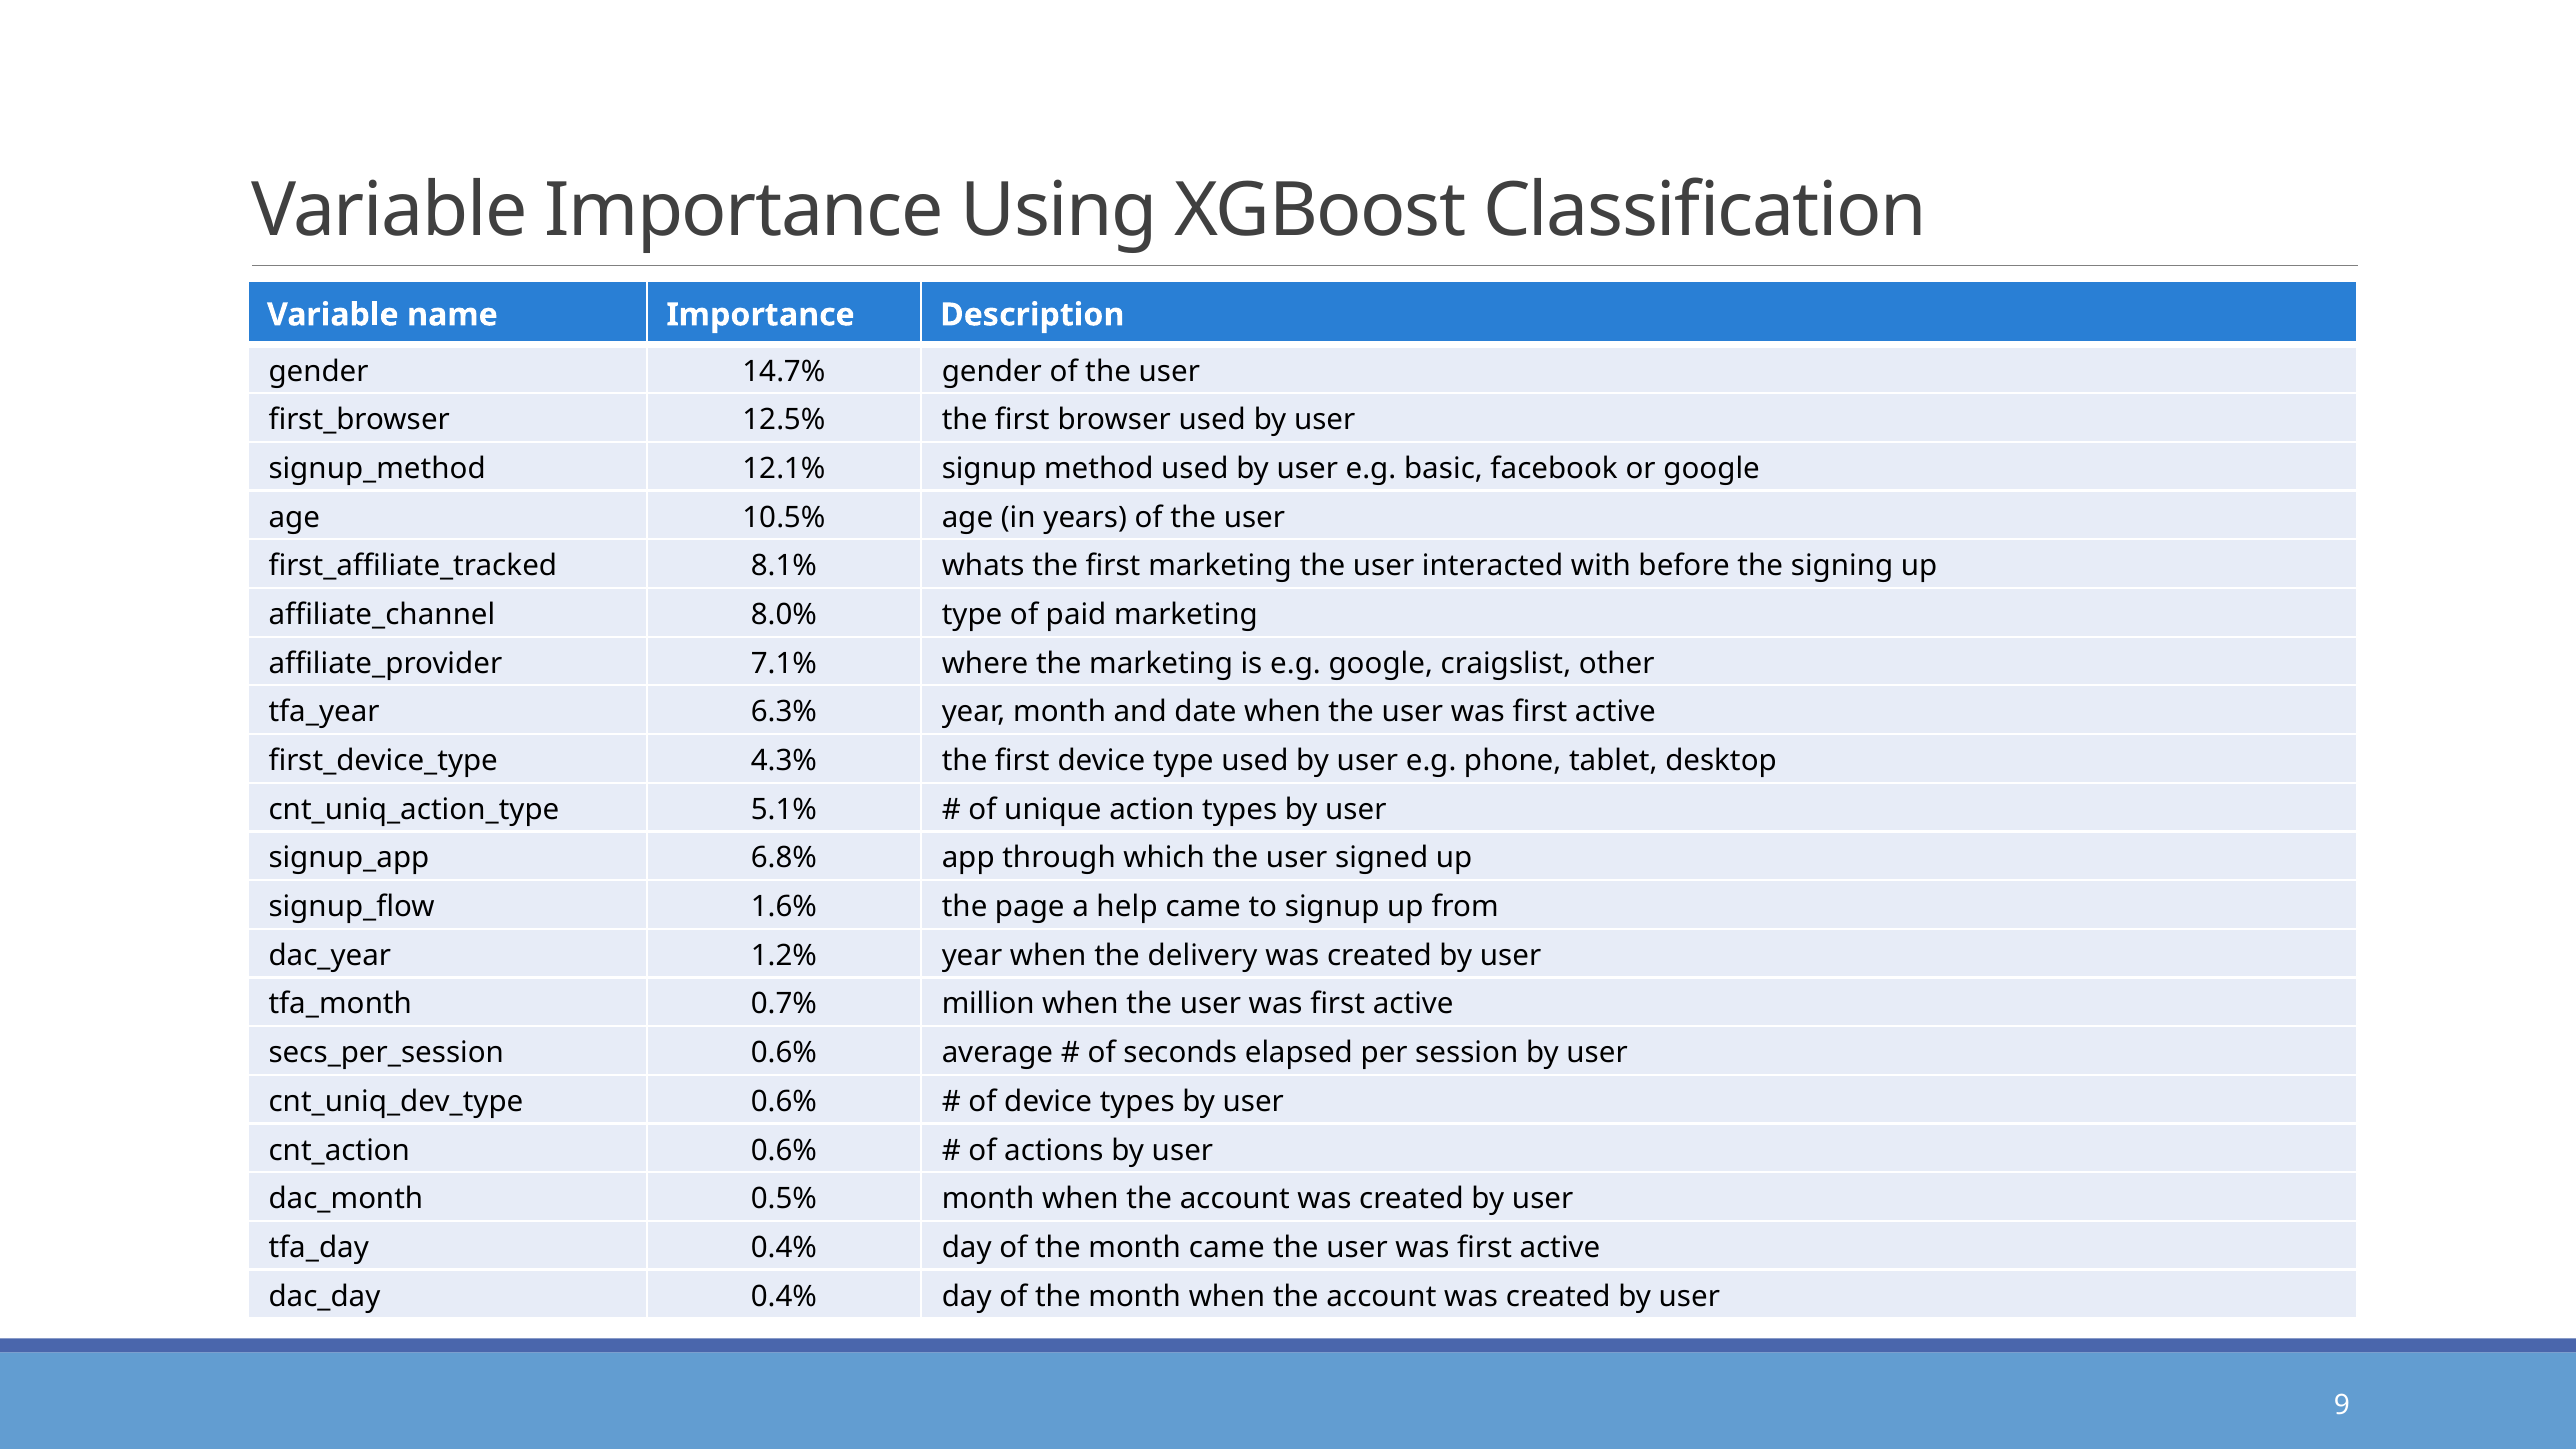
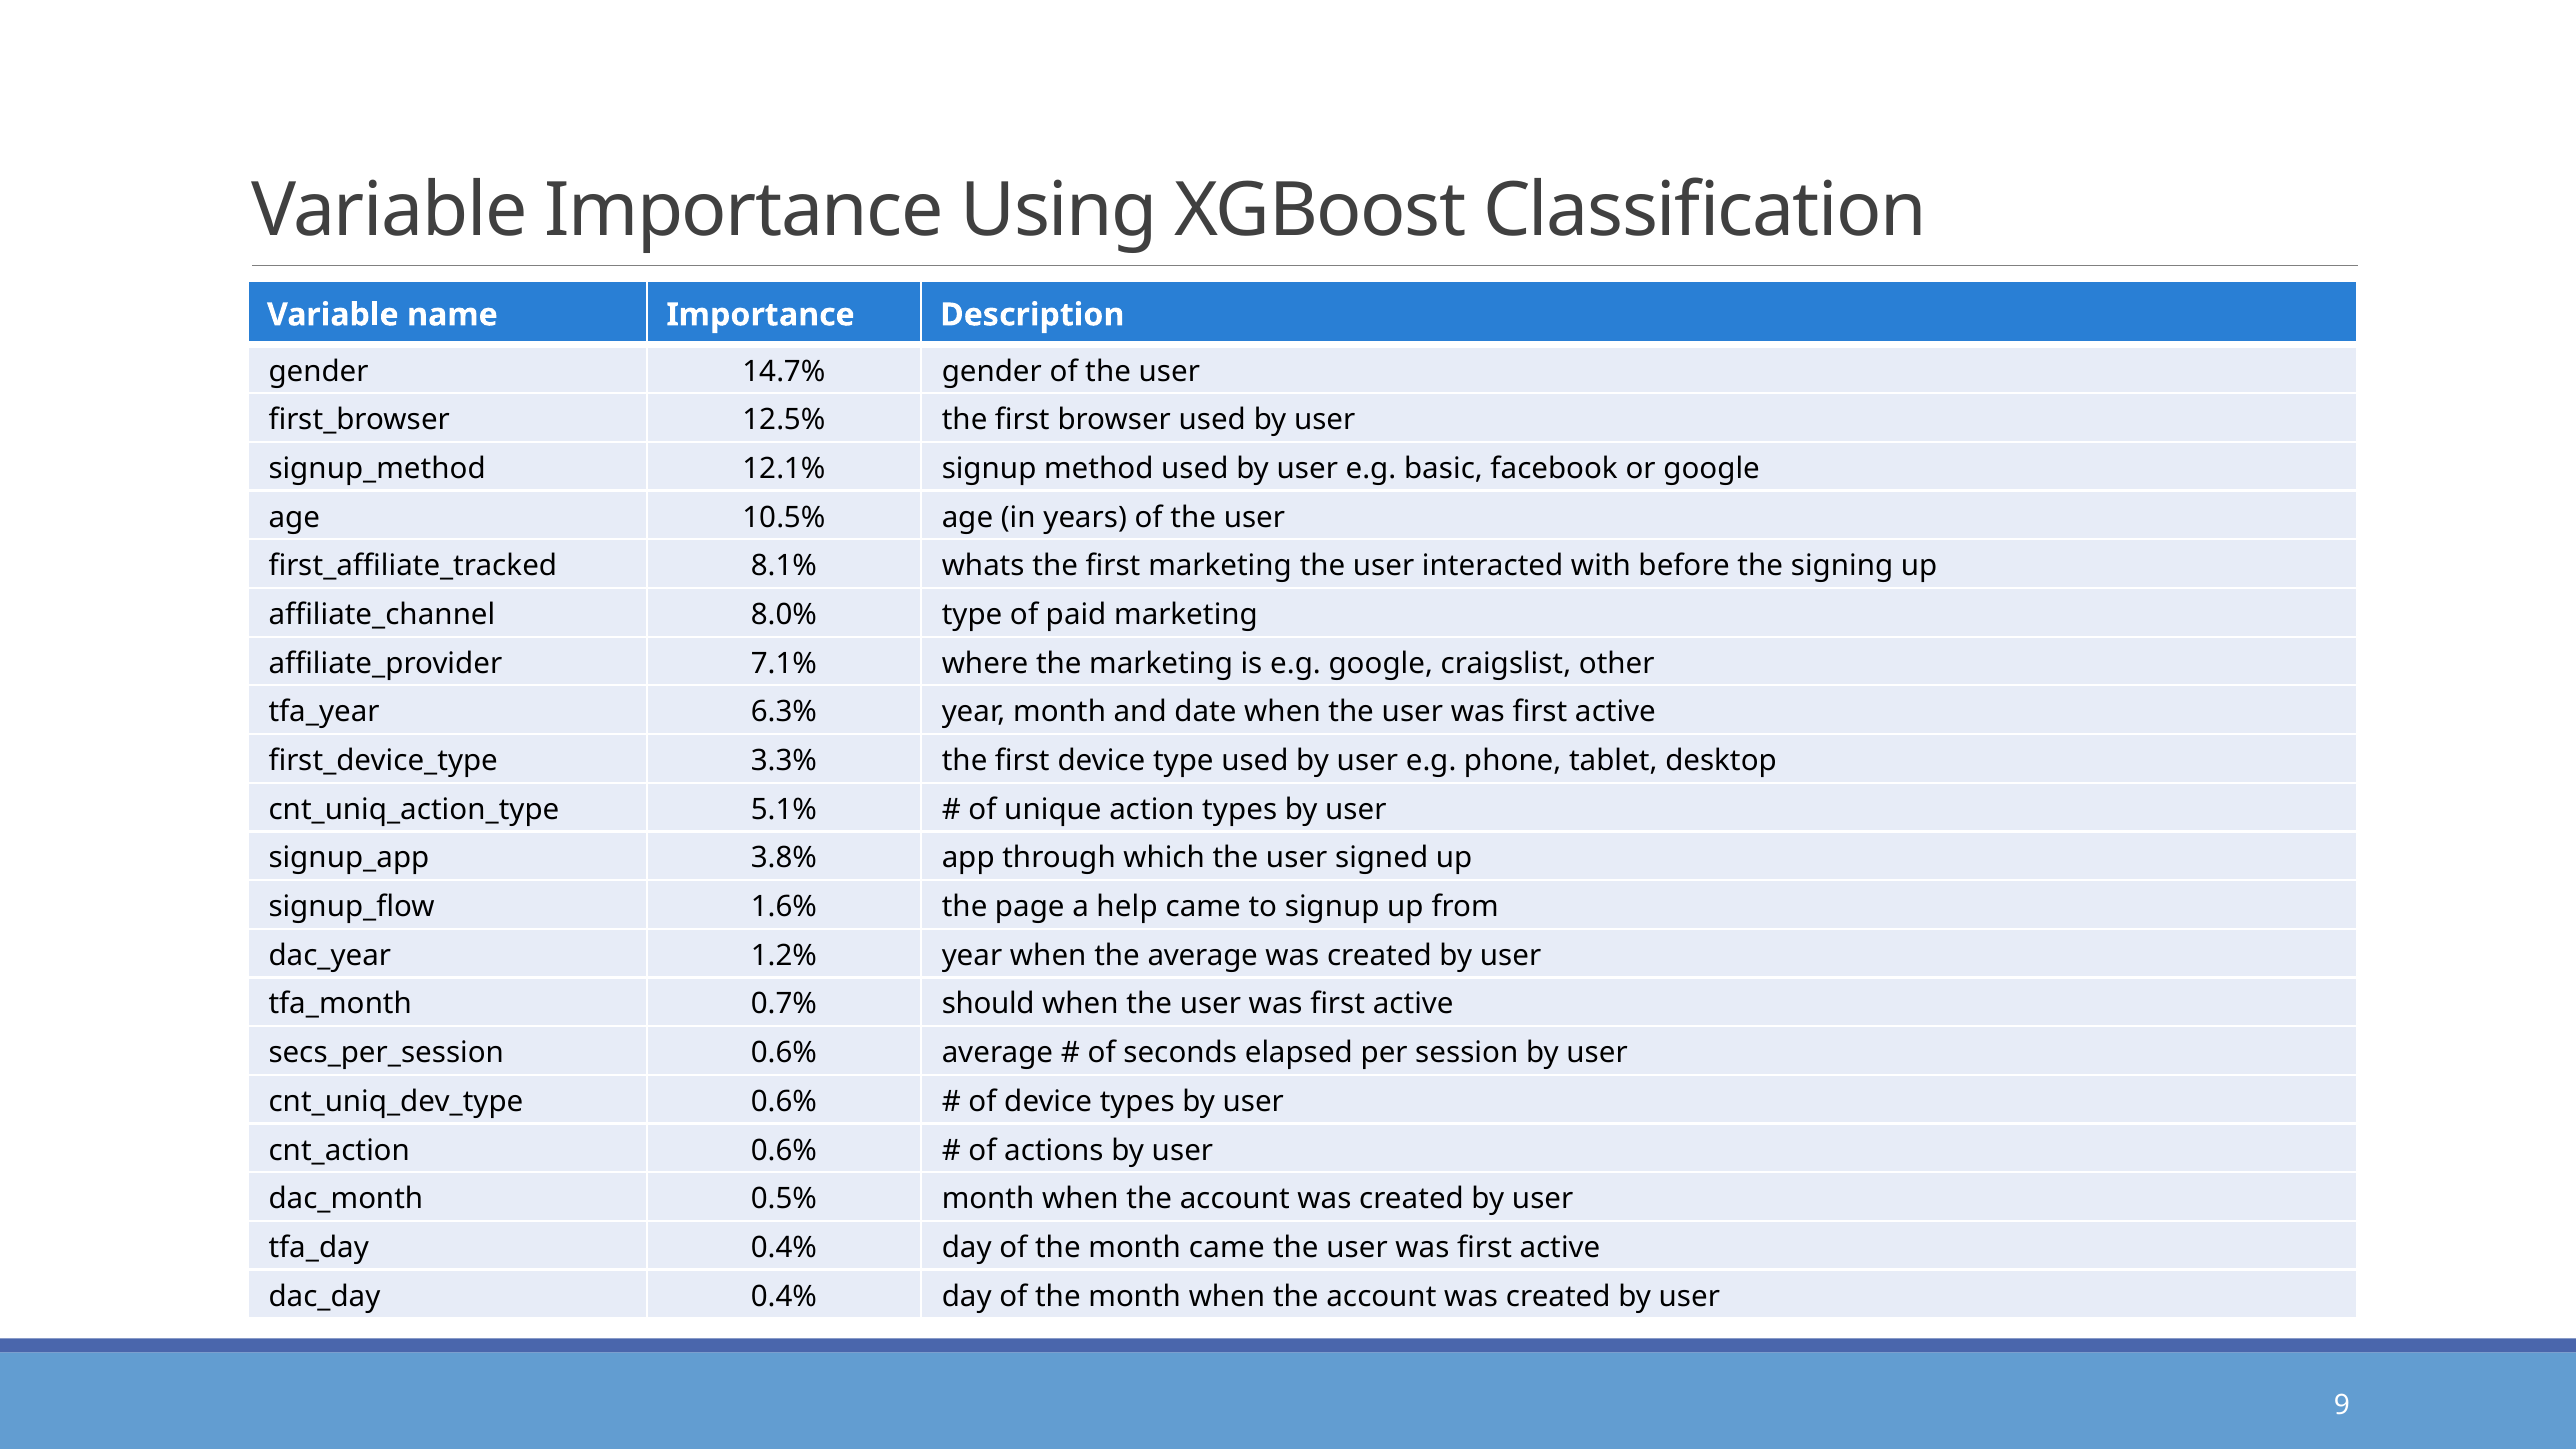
4.3%: 4.3% -> 3.3%
6.8%: 6.8% -> 3.8%
the delivery: delivery -> average
million: million -> should
